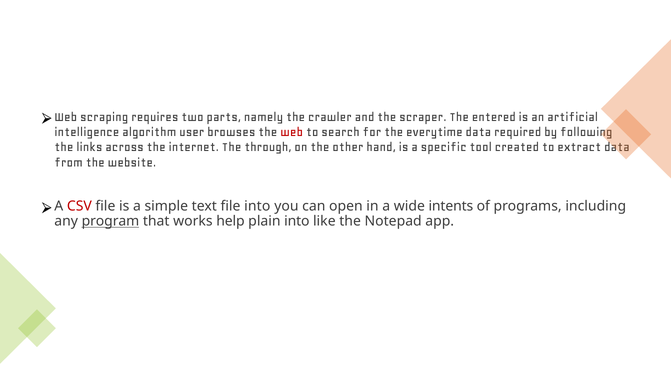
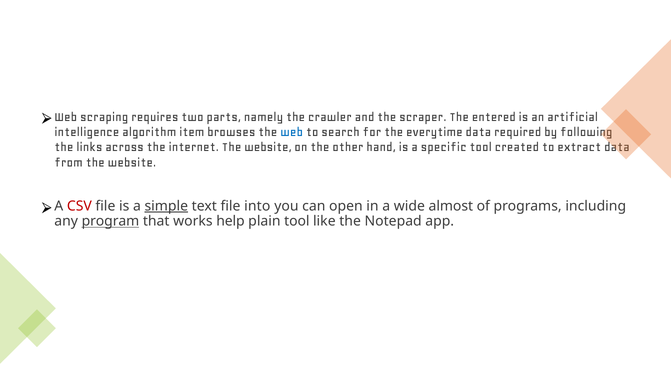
user: user -> item
web at (292, 132) colour: red -> blue
internet The through: through -> website
simple underline: none -> present
intents: intents -> almost
plain into: into -> tool
